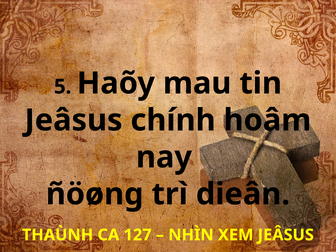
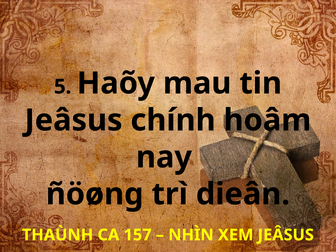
127: 127 -> 157
